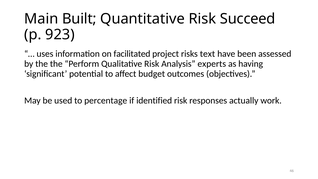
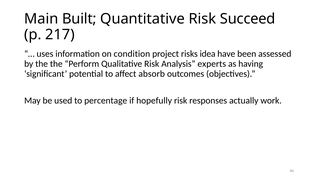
923: 923 -> 217
facilitated: facilitated -> condition
text: text -> idea
budget: budget -> absorb
identified: identified -> hopefully
